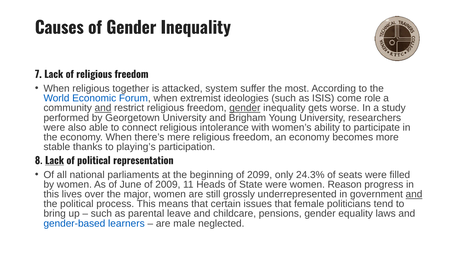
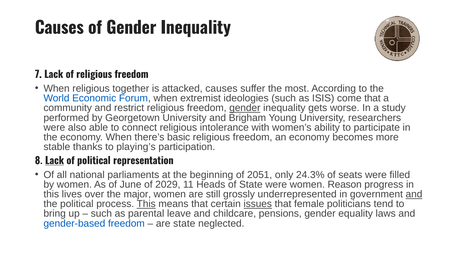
attacked system: system -> causes
come role: role -> that
and at (103, 108) underline: present -> none
mere: mere -> basic
2099: 2099 -> 2051
2009: 2009 -> 2029
This at (146, 204) underline: none -> present
issues underline: none -> present
gender-based learners: learners -> freedom
are male: male -> state
